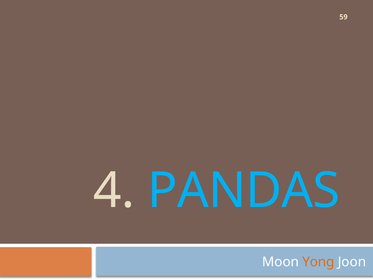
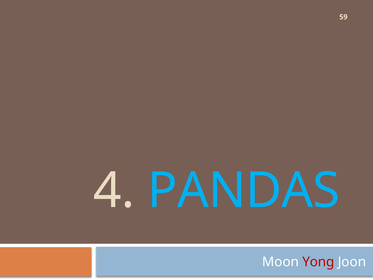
Yong colour: orange -> red
